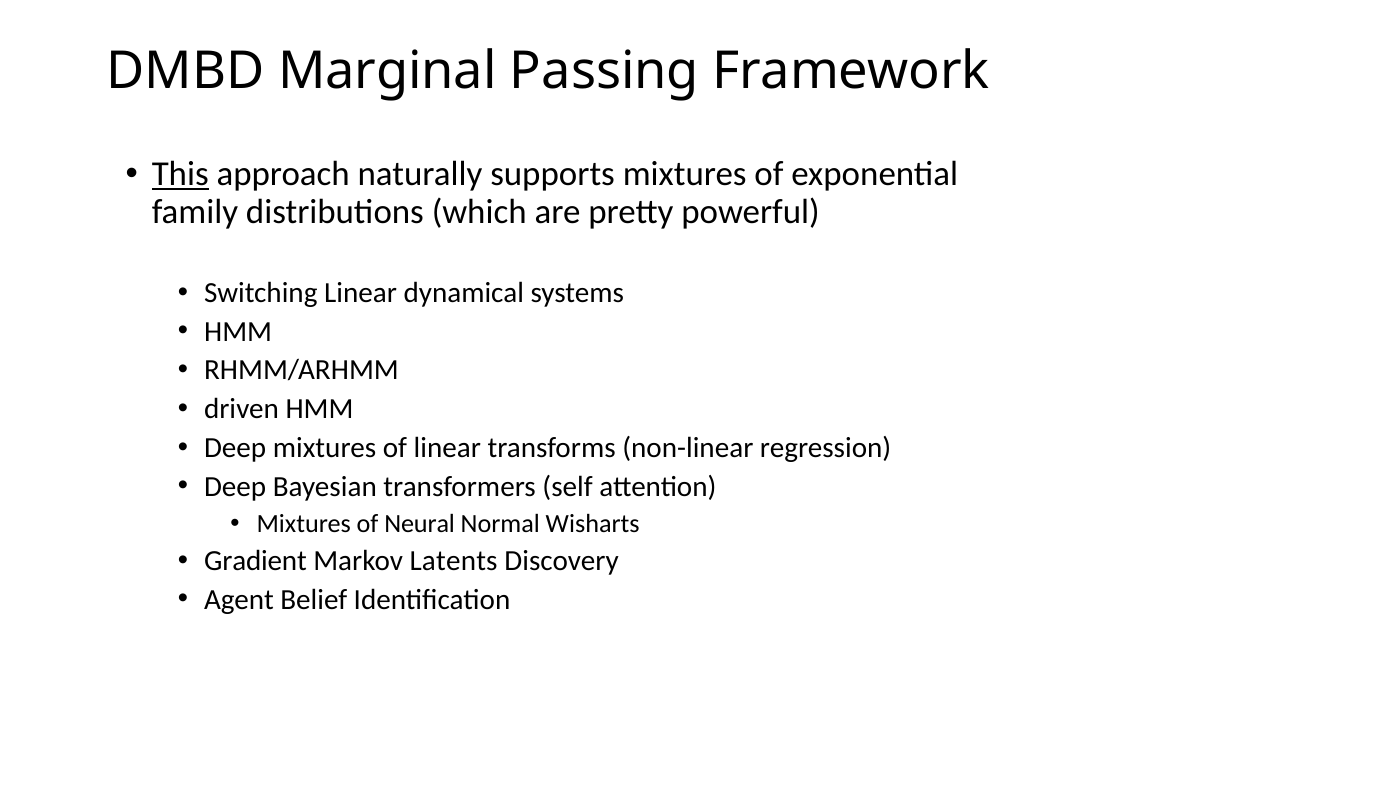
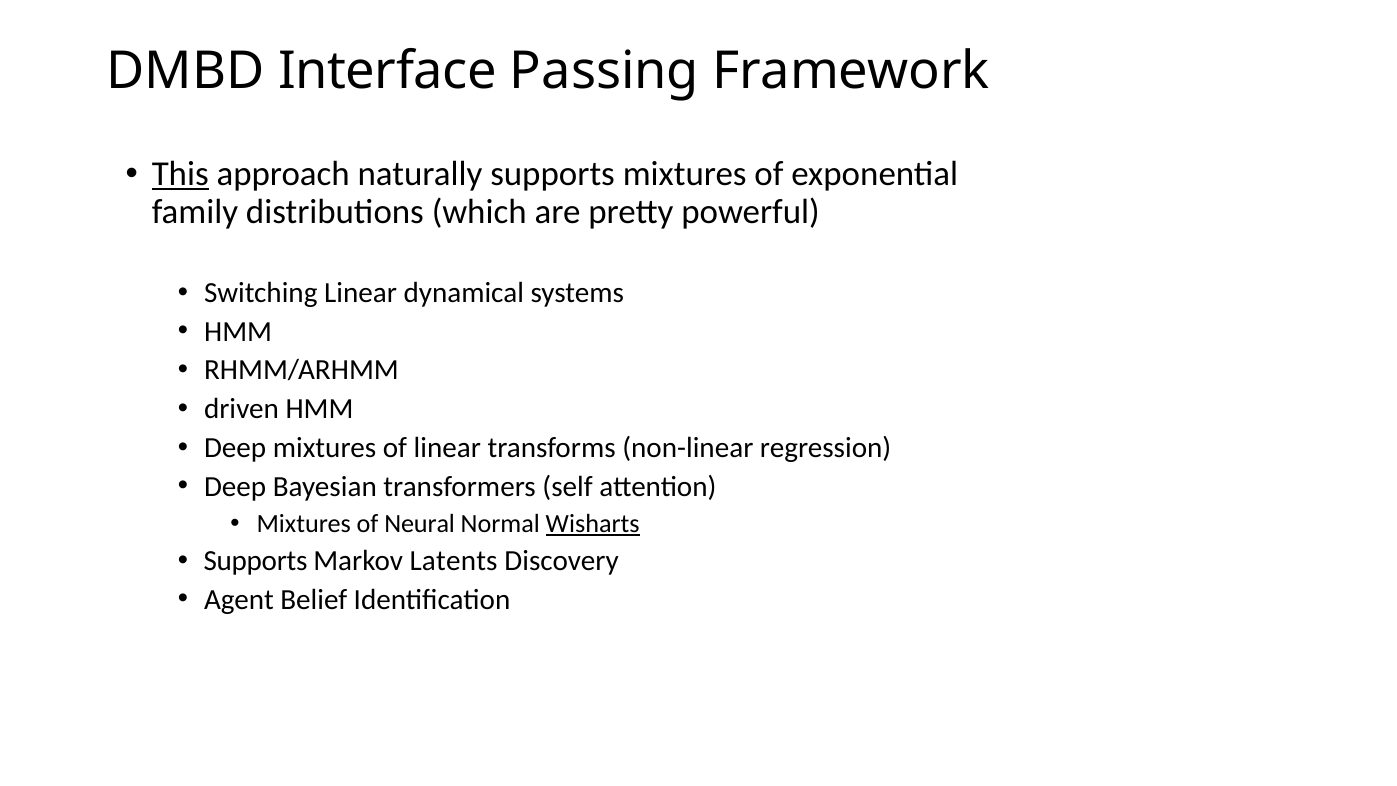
Marginal: Marginal -> Interface
Wisharts underline: none -> present
Gradient at (255, 561): Gradient -> Supports
